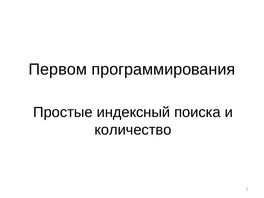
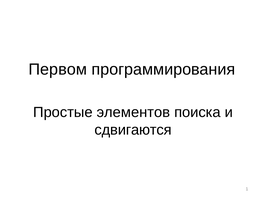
индексный: индексный -> элементов
количество: количество -> сдвигаются
